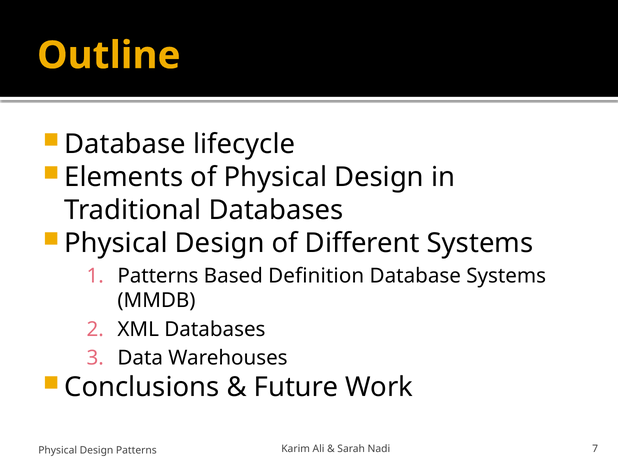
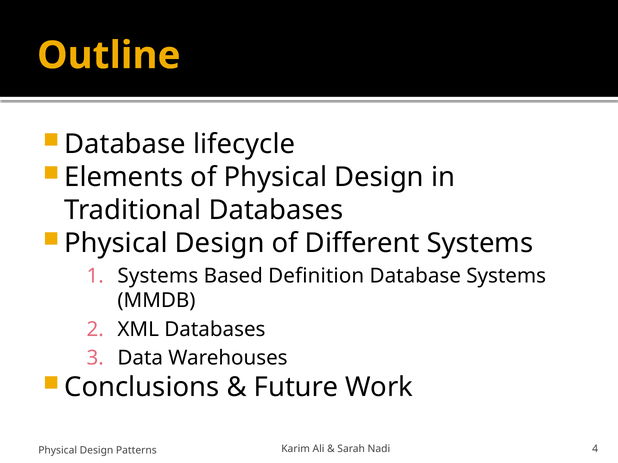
Patterns at (158, 276): Patterns -> Systems
7: 7 -> 4
